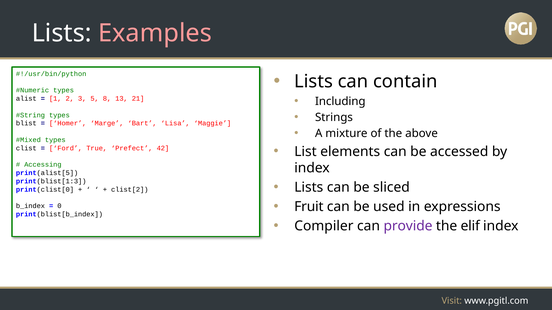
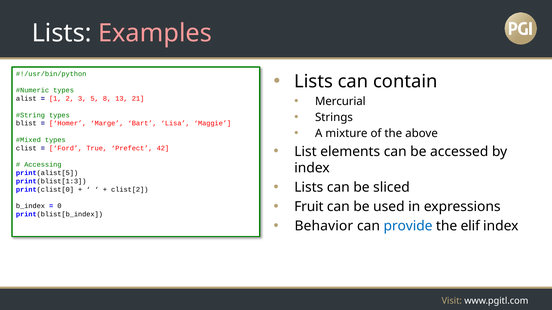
Including: Including -> Mercurial
Compiler: Compiler -> Behavior
provide colour: purple -> blue
